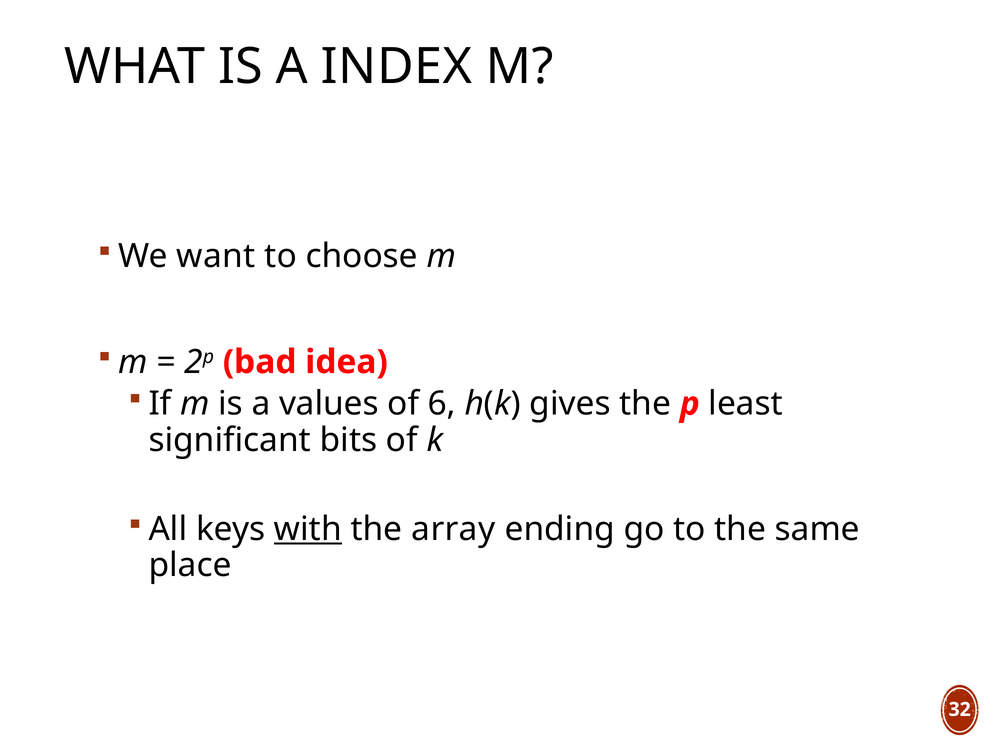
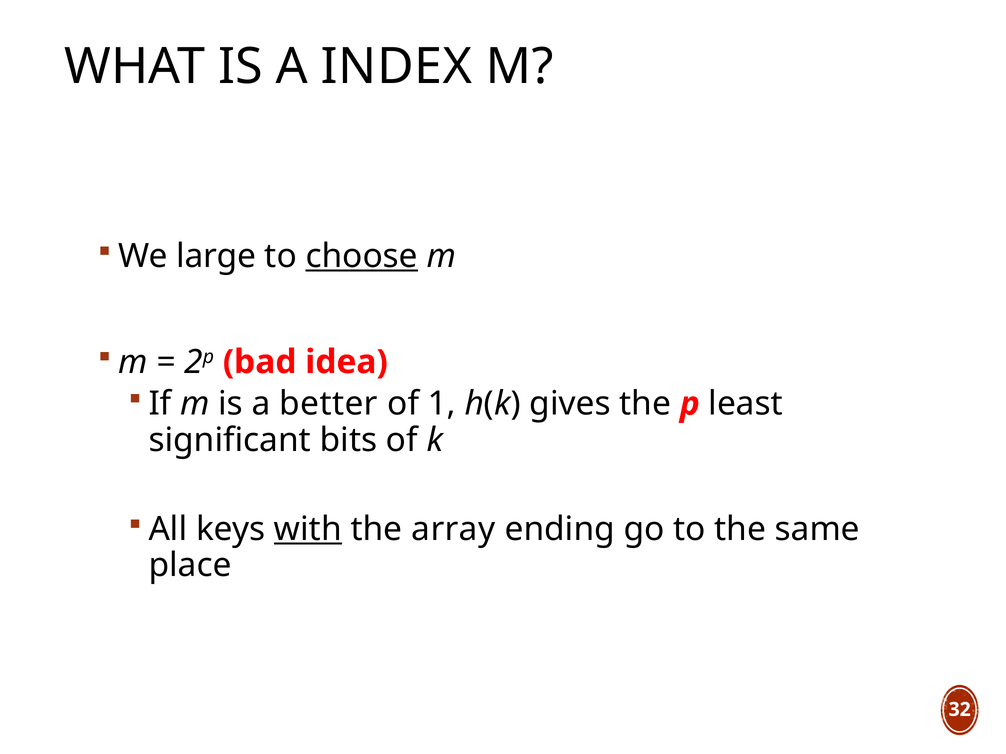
want: want -> large
choose underline: none -> present
values: values -> better
6: 6 -> 1
